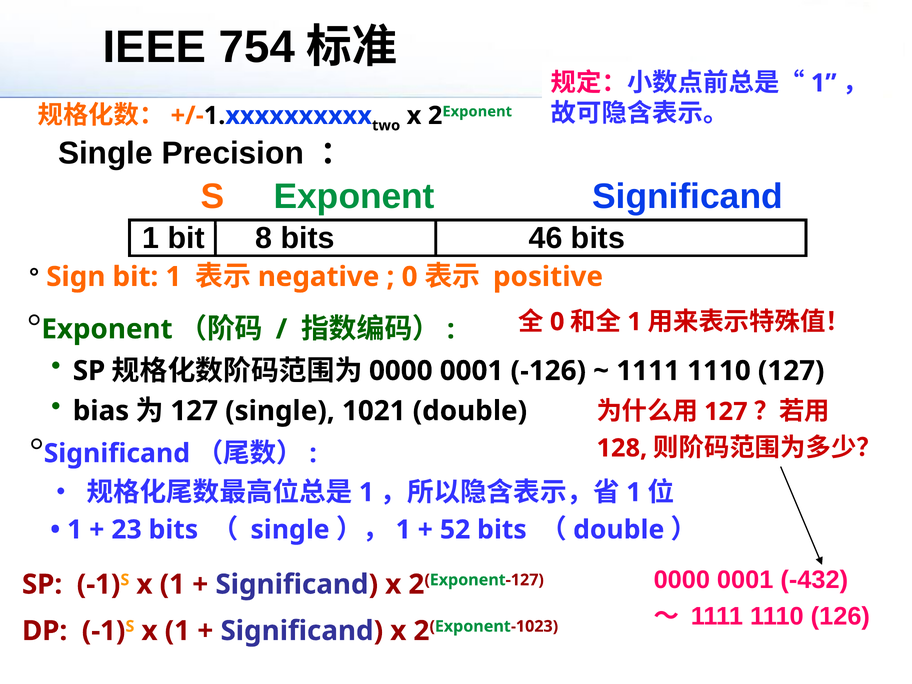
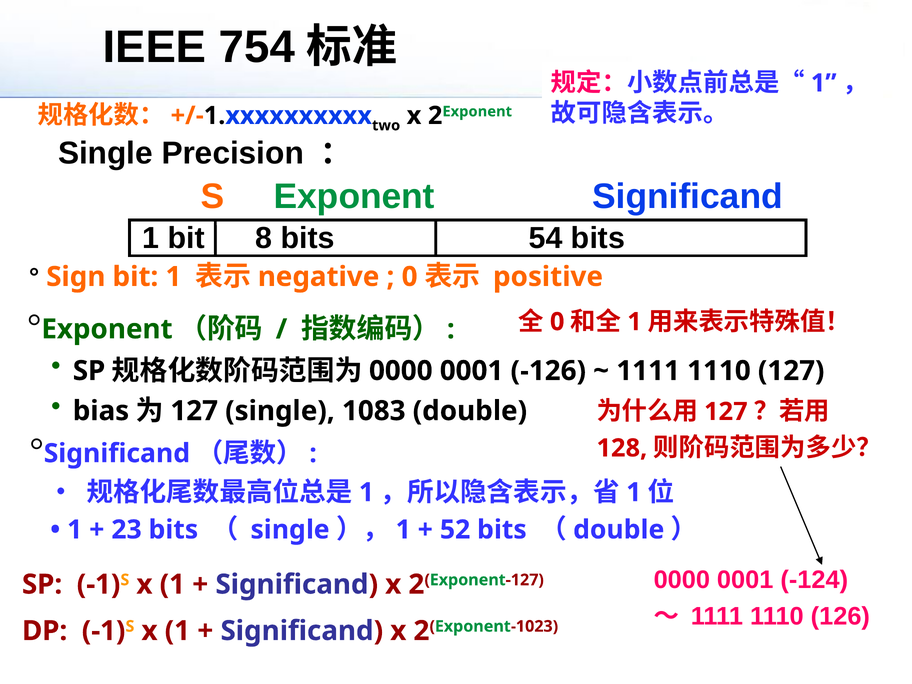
46: 46 -> 54
1021: 1021 -> 1083
-432: -432 -> -124
